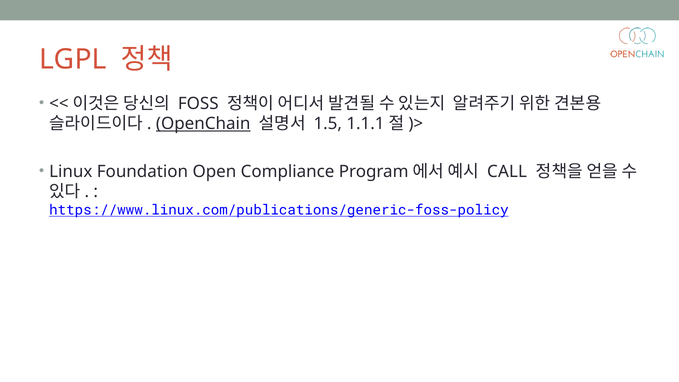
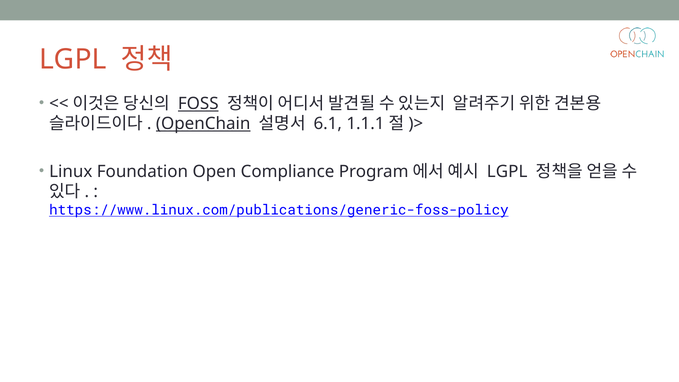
FOSS underline: none -> present
1.5: 1.5 -> 6.1
CALL at (507, 171): CALL -> LGPL
